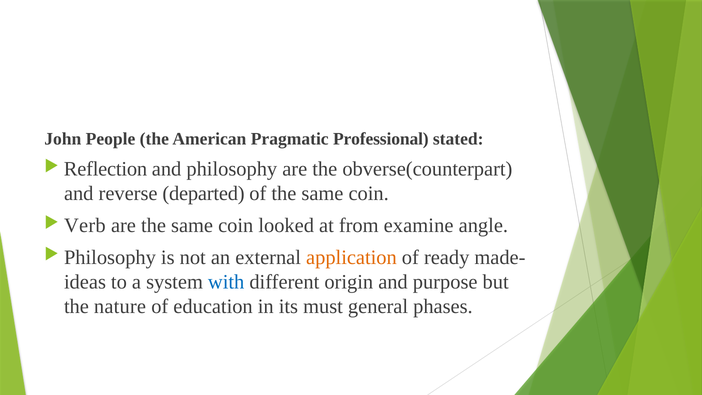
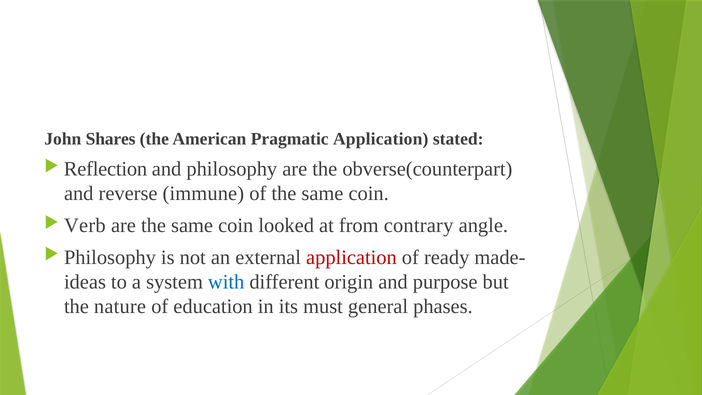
People: People -> Shares
Pragmatic Professional: Professional -> Application
departed: departed -> immune
examine: examine -> contrary
application at (351, 257) colour: orange -> red
